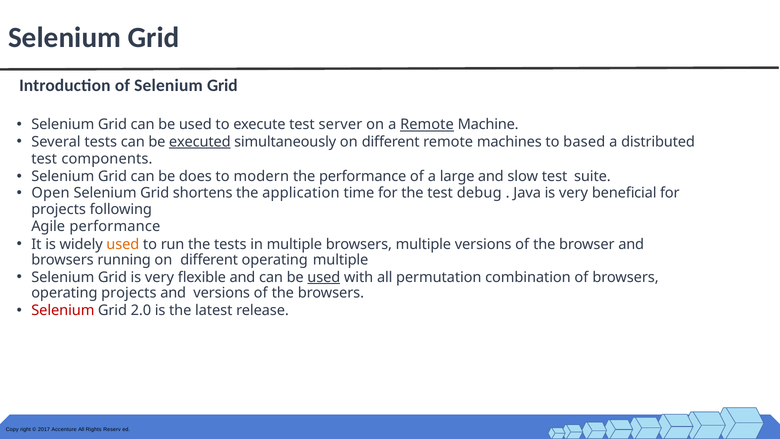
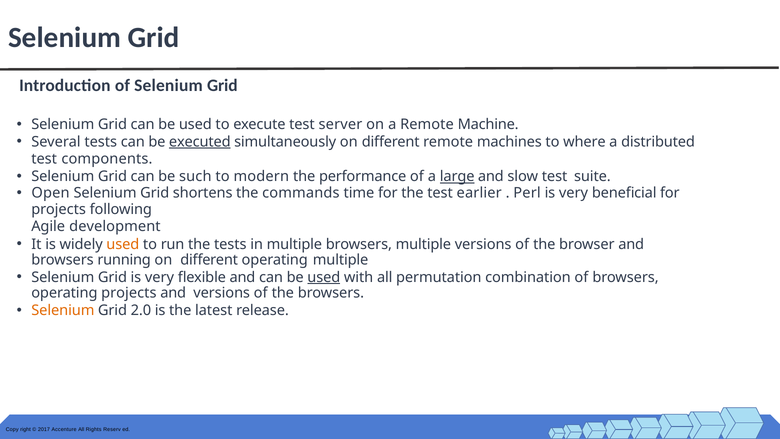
Remote at (427, 124) underline: present -> none
based: based -> where
does: does -> such
large underline: none -> present
application: application -> commands
debug: debug -> earlier
Java: Java -> Perl
Agile performance: performance -> development
Selenium at (63, 310) colour: red -> orange
